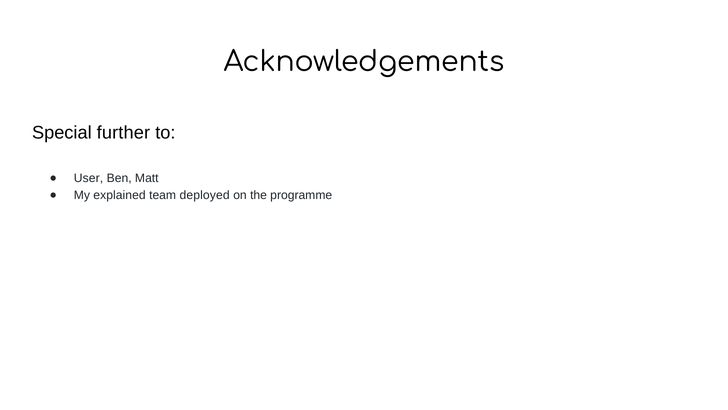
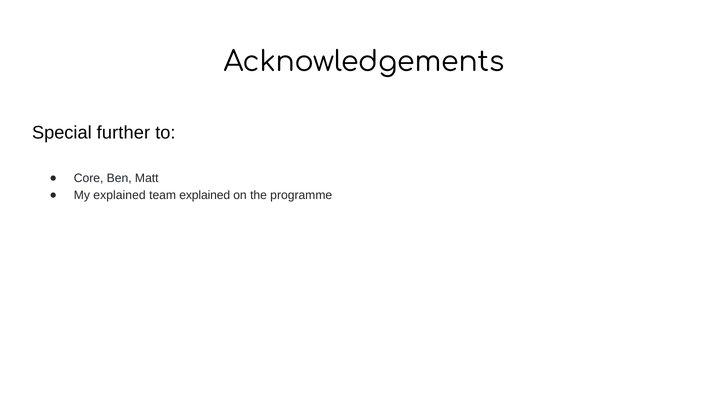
User: User -> Core
team deployed: deployed -> explained
